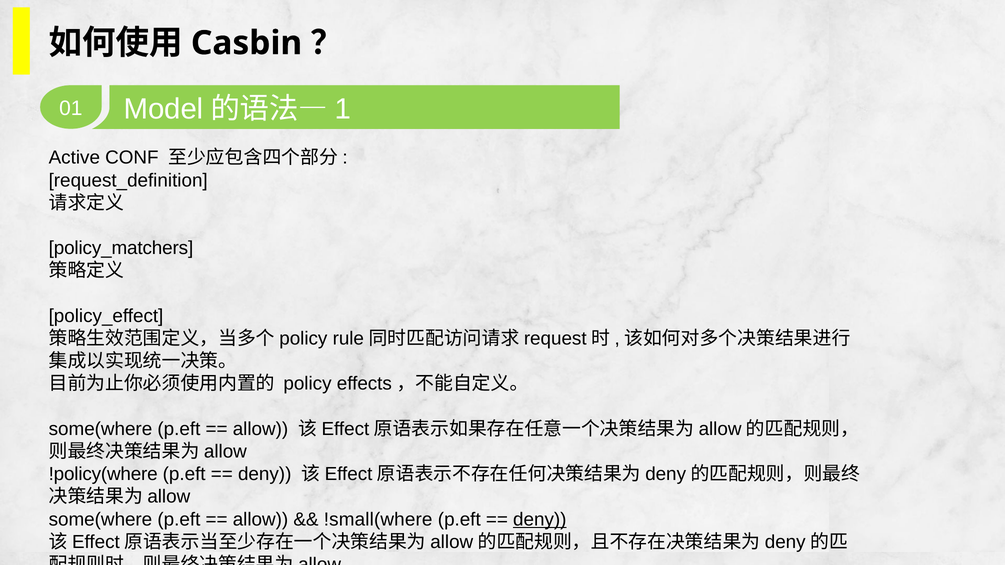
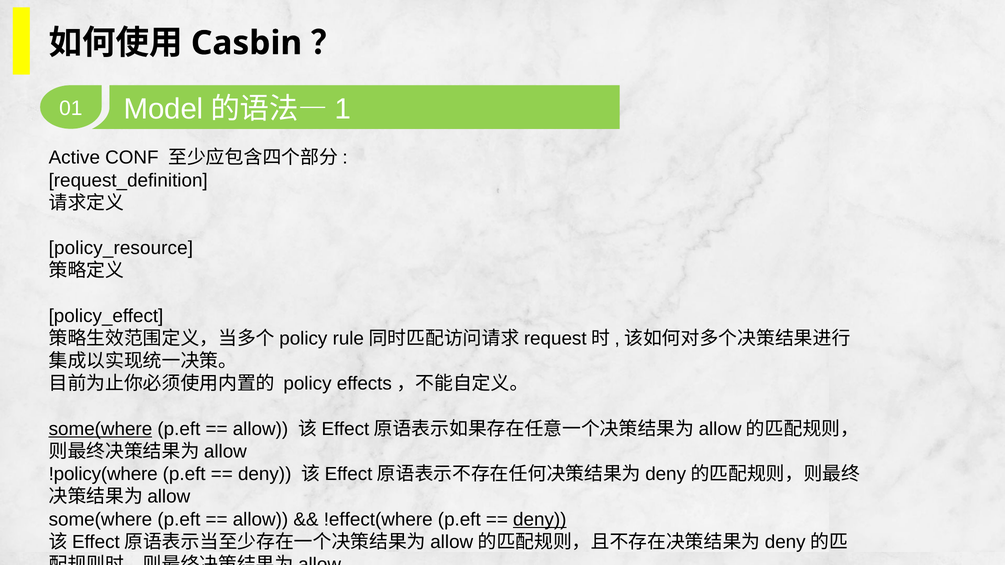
policy_matchers: policy_matchers -> policy_resource
some(where at (100, 429) underline: none -> present
!small(where: !small(where -> !effect(where
